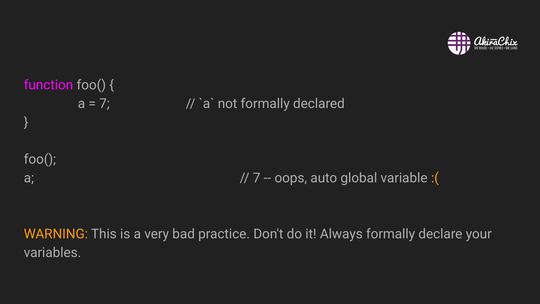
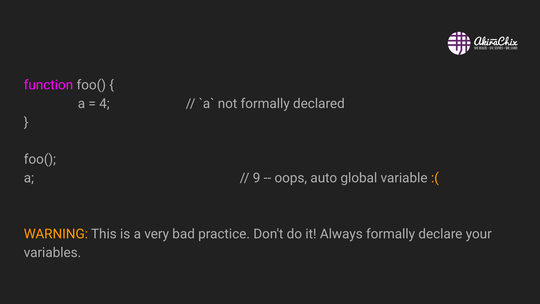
7 at (104, 104): 7 -> 4
7 at (257, 178): 7 -> 9
